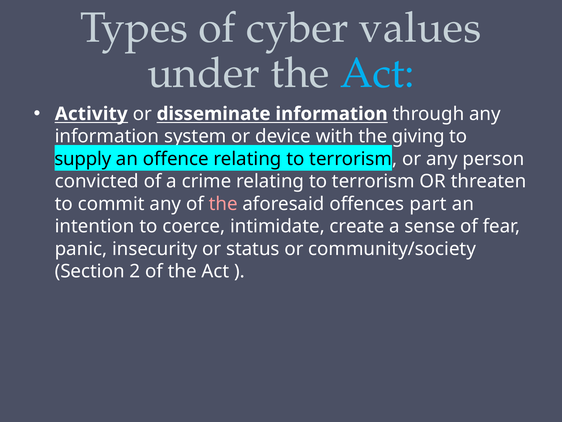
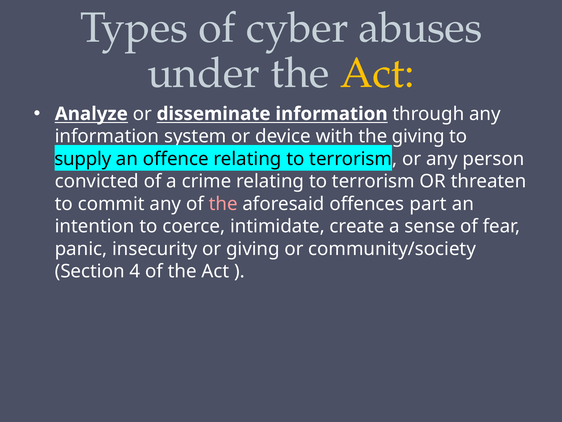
values: values -> abuses
Act at (377, 73) colour: light blue -> yellow
Activity: Activity -> Analyze
or status: status -> giving
2: 2 -> 4
